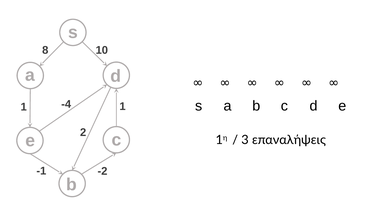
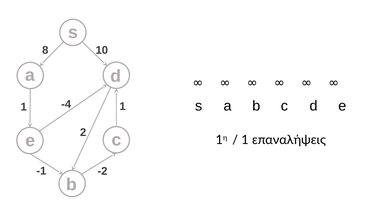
3 at (245, 140): 3 -> 1
